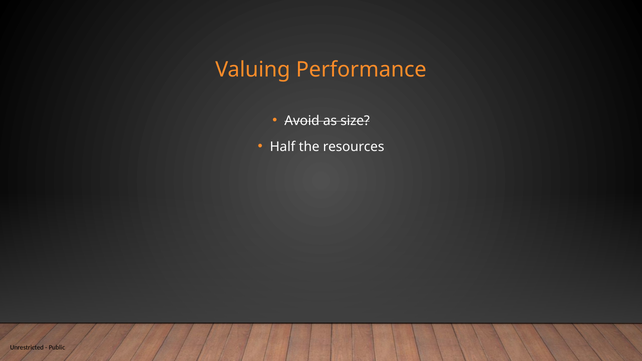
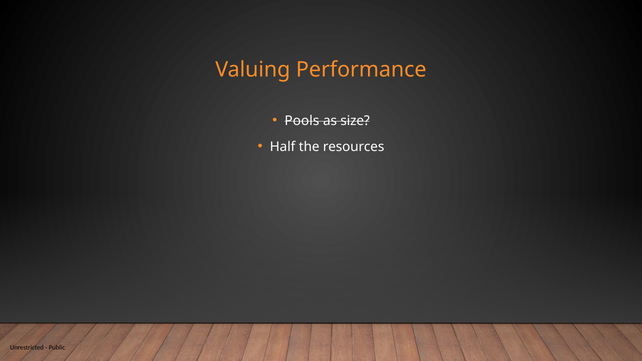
Avoid: Avoid -> Pools
